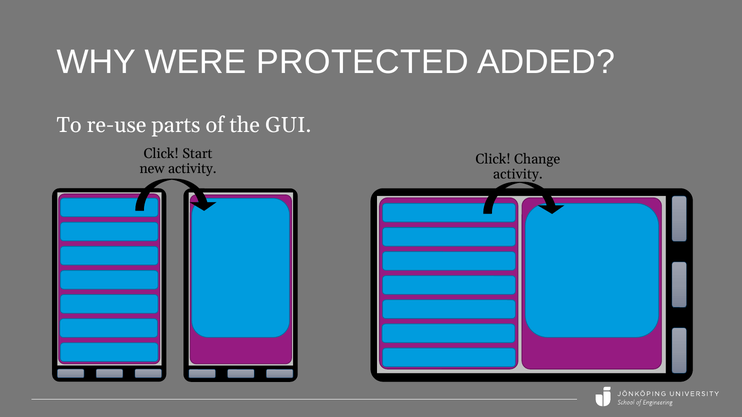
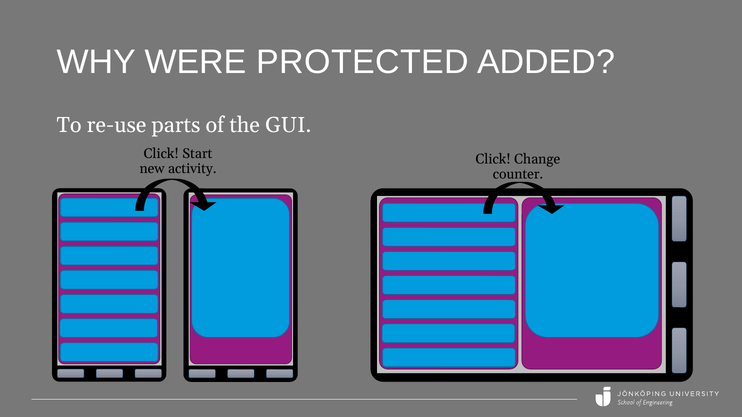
activity at (518, 174): activity -> counter
